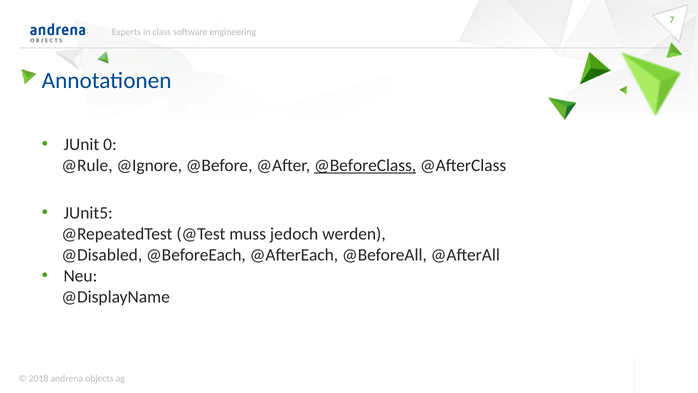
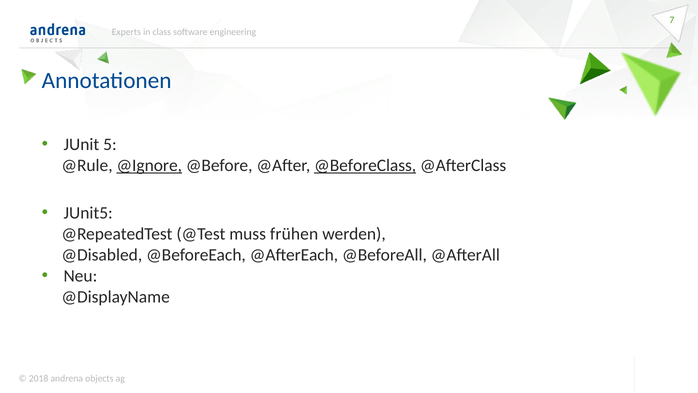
0: 0 -> 5
@Ignore underline: none -> present
jedoch: jedoch -> frühen
